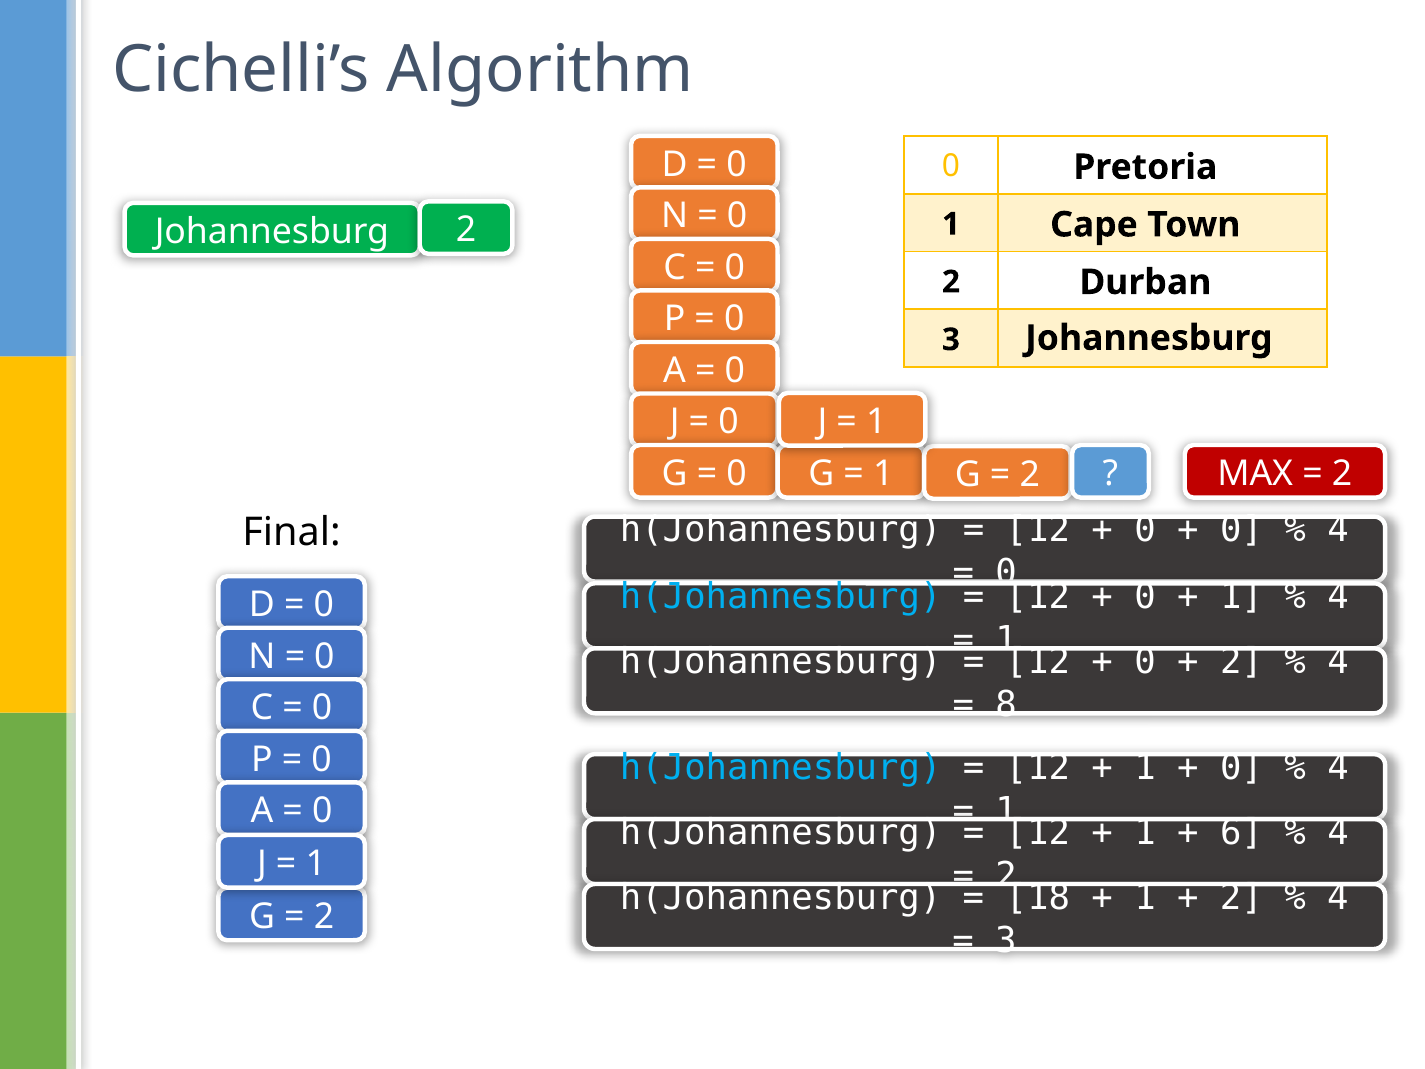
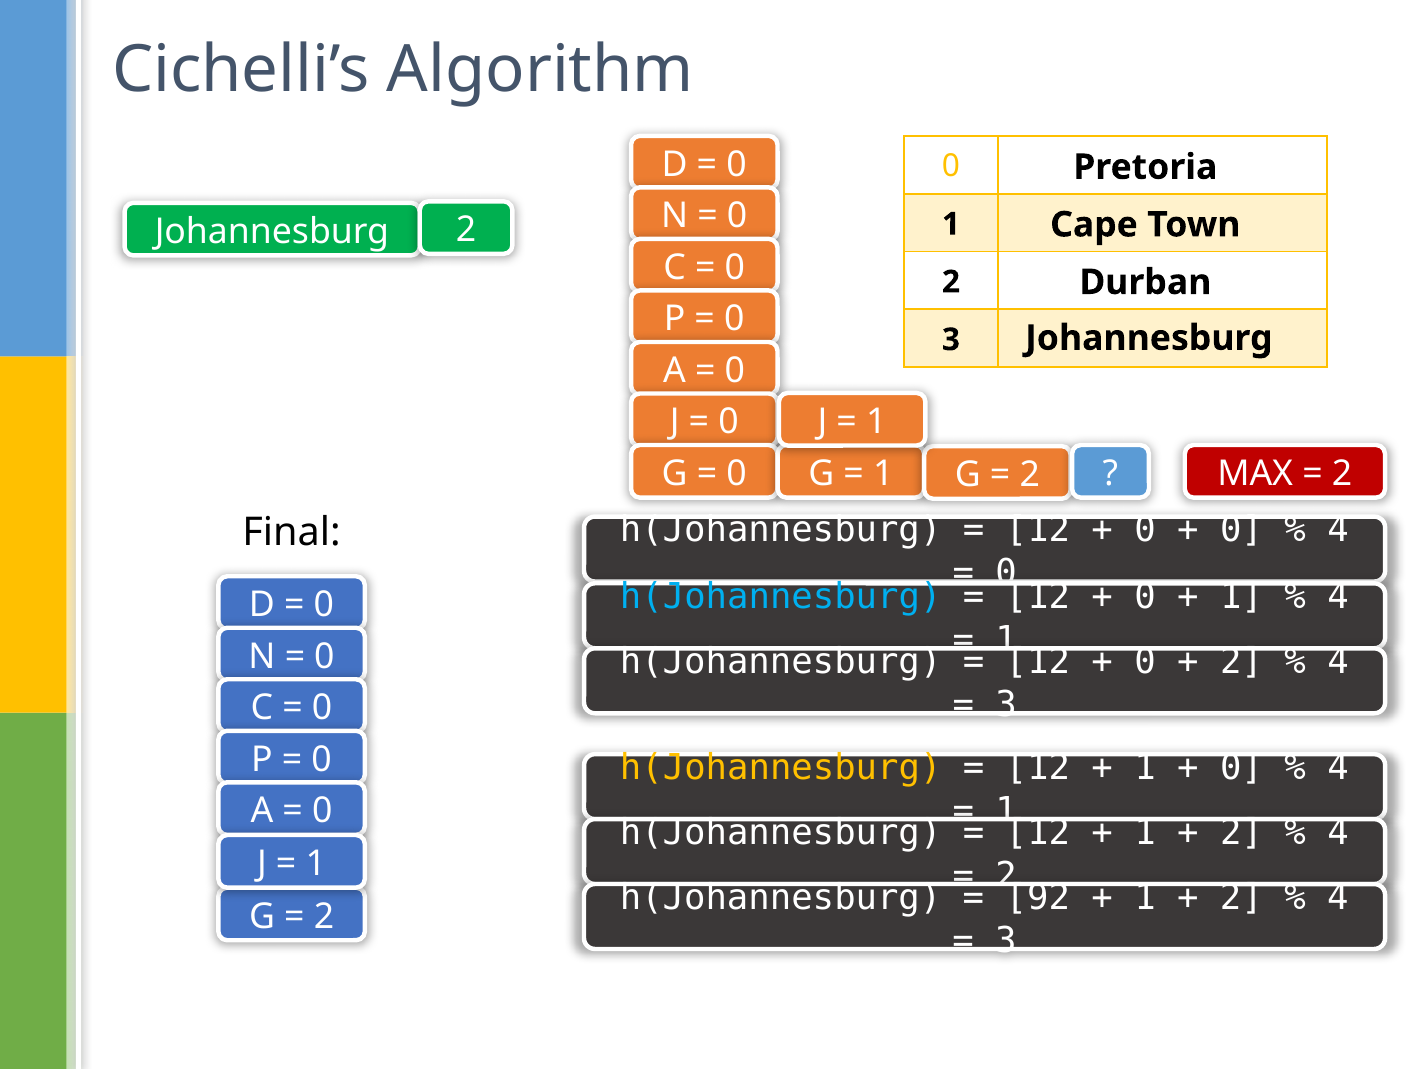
8 at (1006, 705): 8 -> 3
h(Johannesburg at (781, 768) colour: light blue -> yellow
6 at (1241, 832): 6 -> 2
18: 18 -> 92
